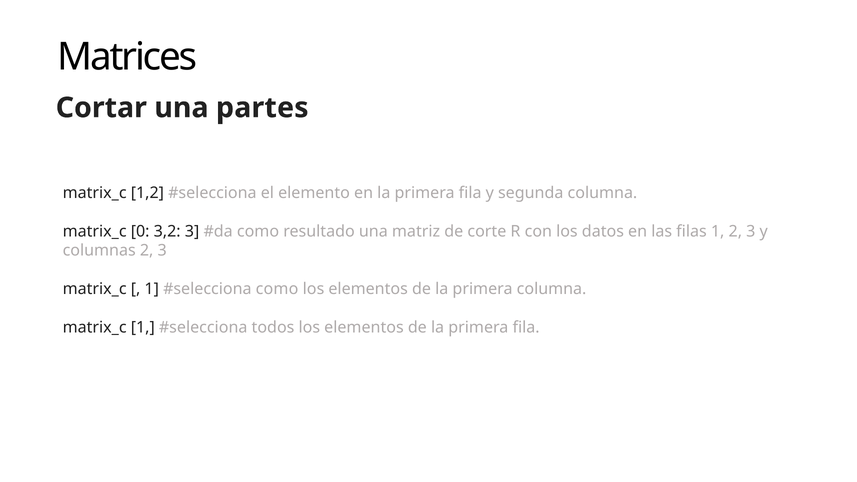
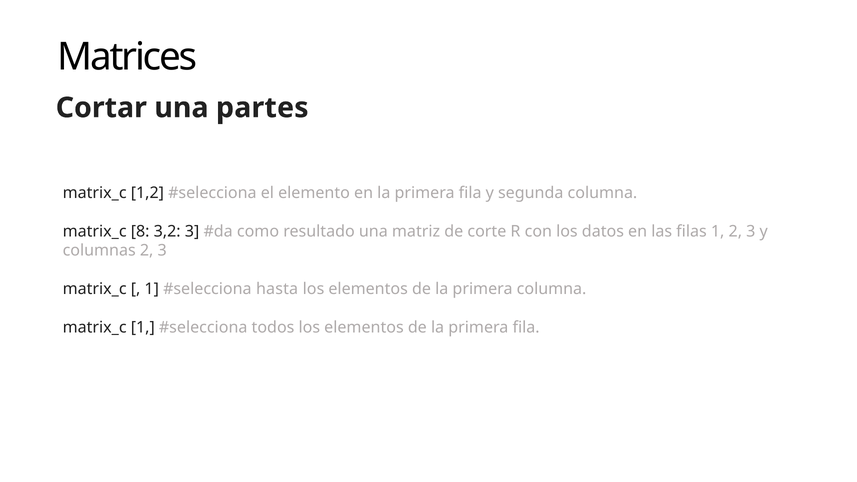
0: 0 -> 8
como at (277, 289): como -> hasta
